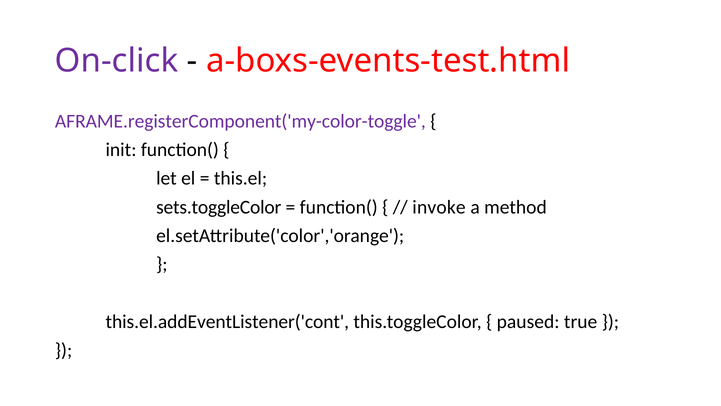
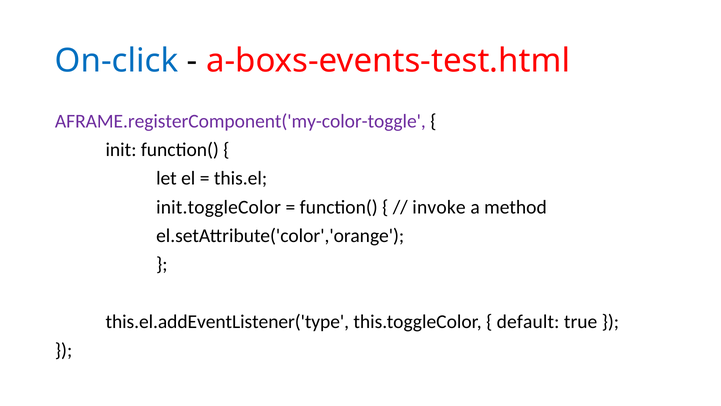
On-click colour: purple -> blue
sets.toggleColor: sets.toggleColor -> init.toggleColor
this.el.addEventListener('cont: this.el.addEventListener('cont -> this.el.addEventListener('type
paused: paused -> default
